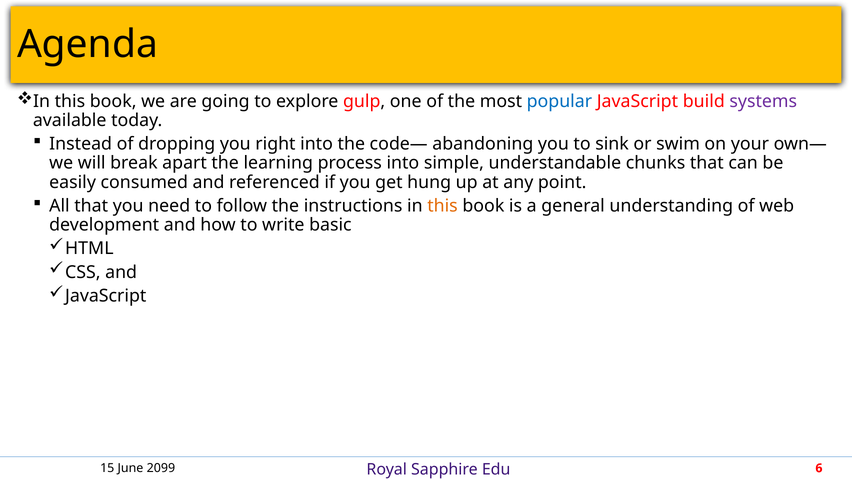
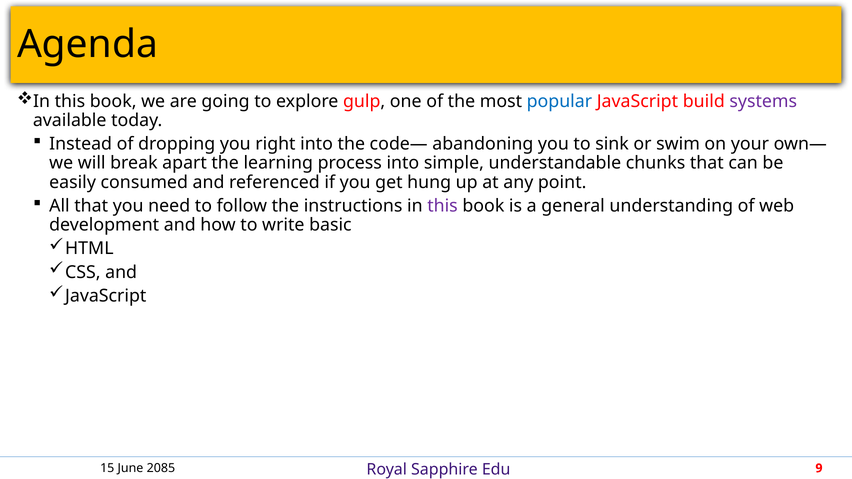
this at (443, 206) colour: orange -> purple
2099: 2099 -> 2085
6: 6 -> 9
